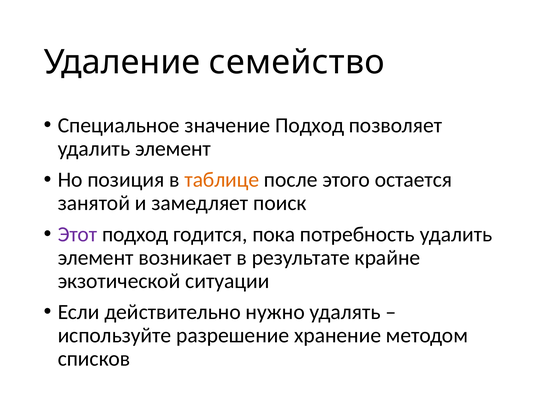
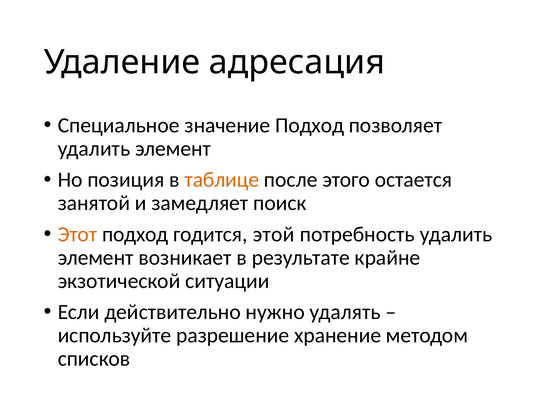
семейство: семейство -> адресация
Этот colour: purple -> orange
пока: пока -> этой
